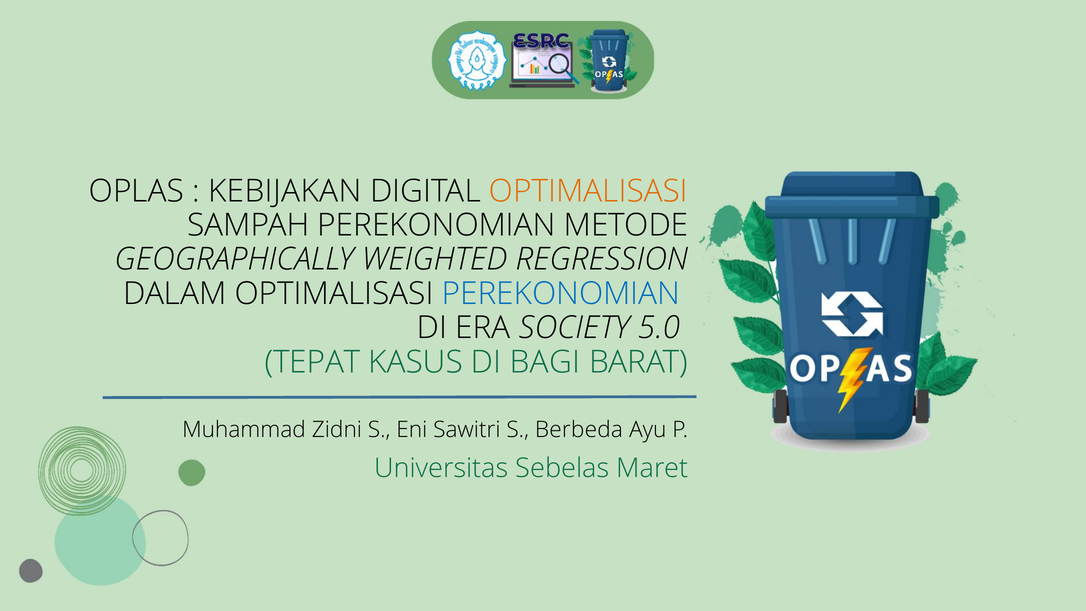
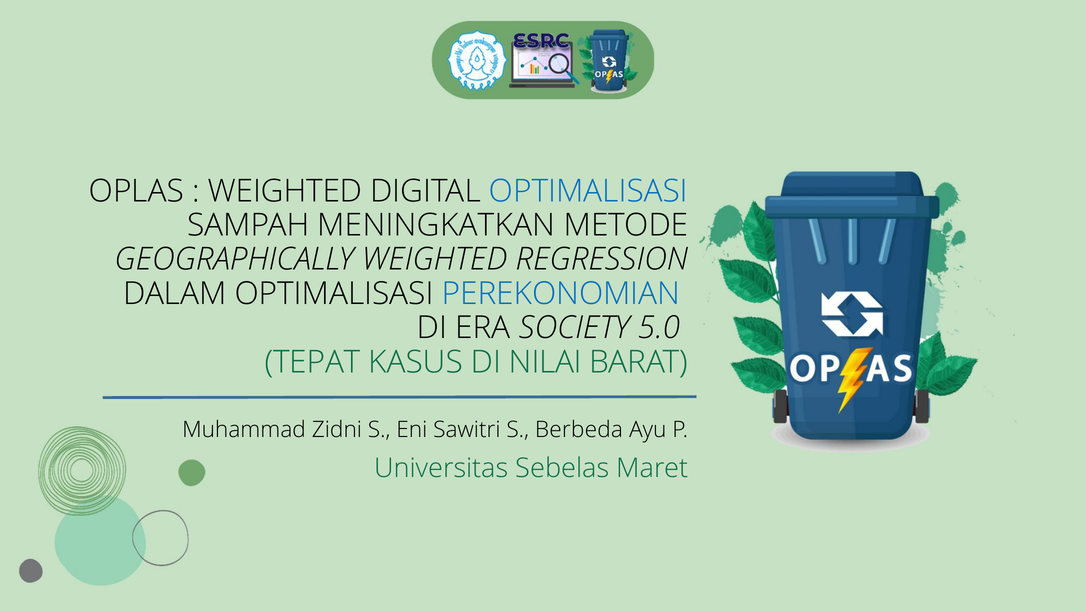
KEBIJAKAN at (285, 191): KEBIJAKAN -> WEIGHTED
OPTIMALISASI at (588, 191) colour: orange -> blue
SAMPAH PEREKONOMIAN: PEREKONOMIAN -> MENINGKATKAN
BAGI: BAGI -> NILAI
